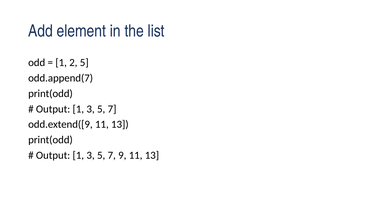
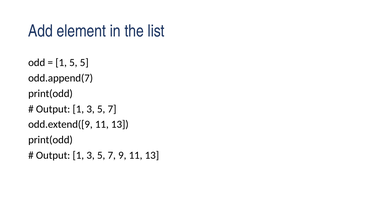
1 2: 2 -> 5
